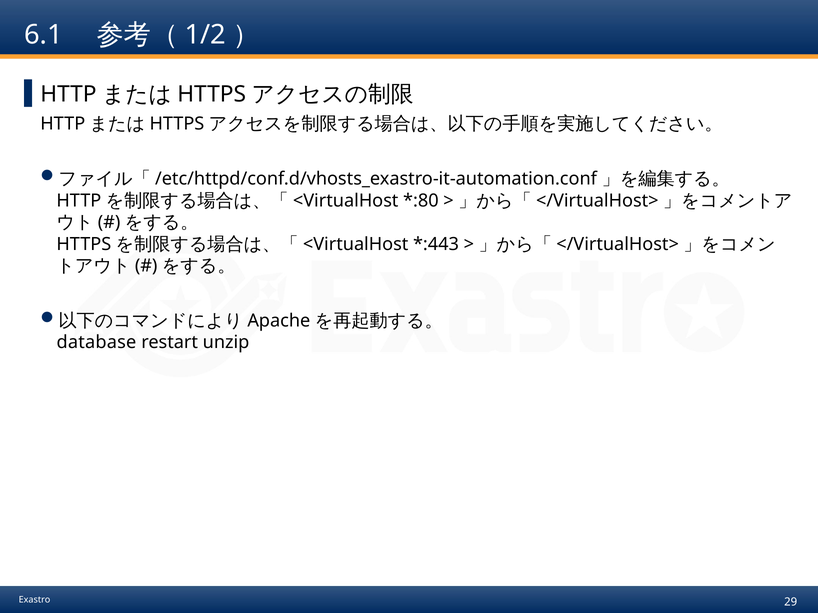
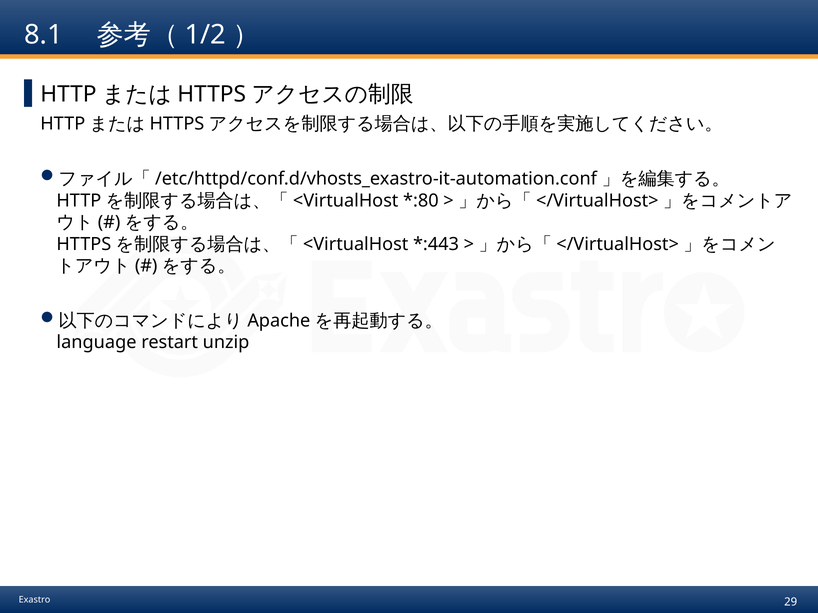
6.1: 6.1 -> 8.1
database: database -> language
